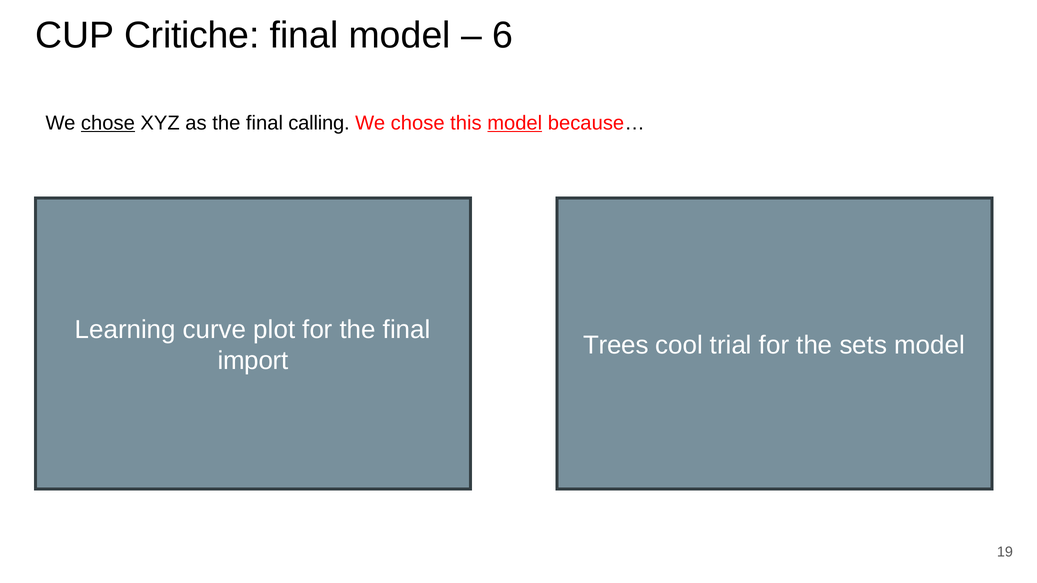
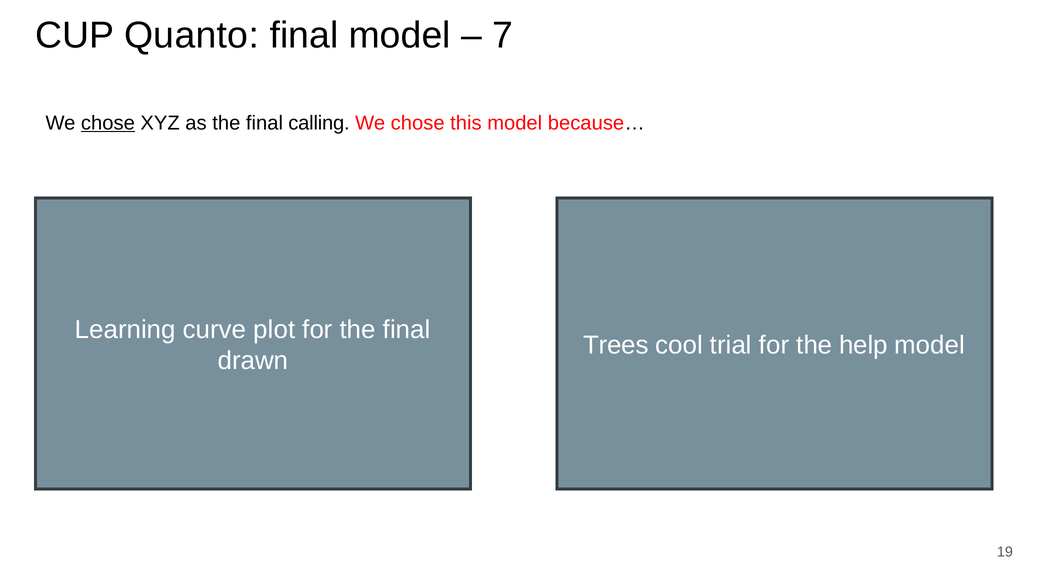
Critiche: Critiche -> Quanto
6: 6 -> 7
model at (515, 123) underline: present -> none
sets: sets -> help
import: import -> drawn
